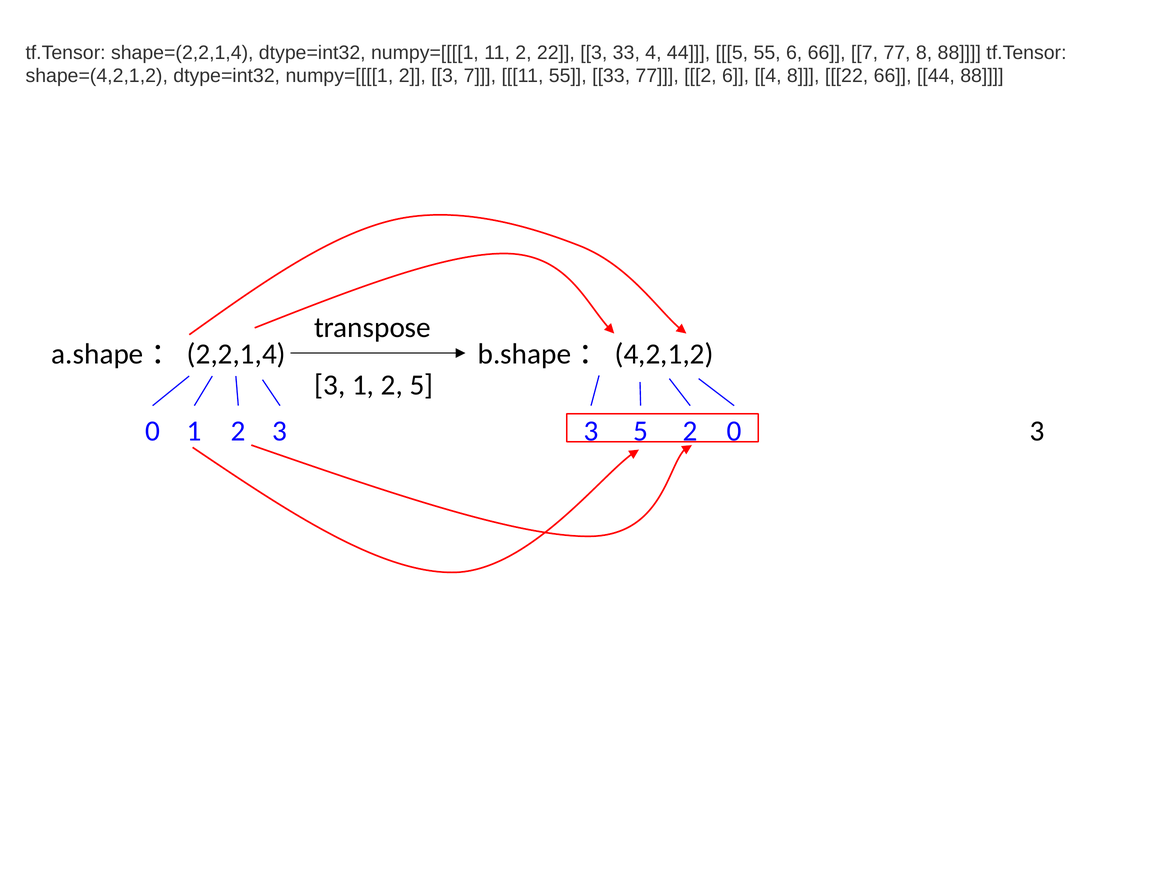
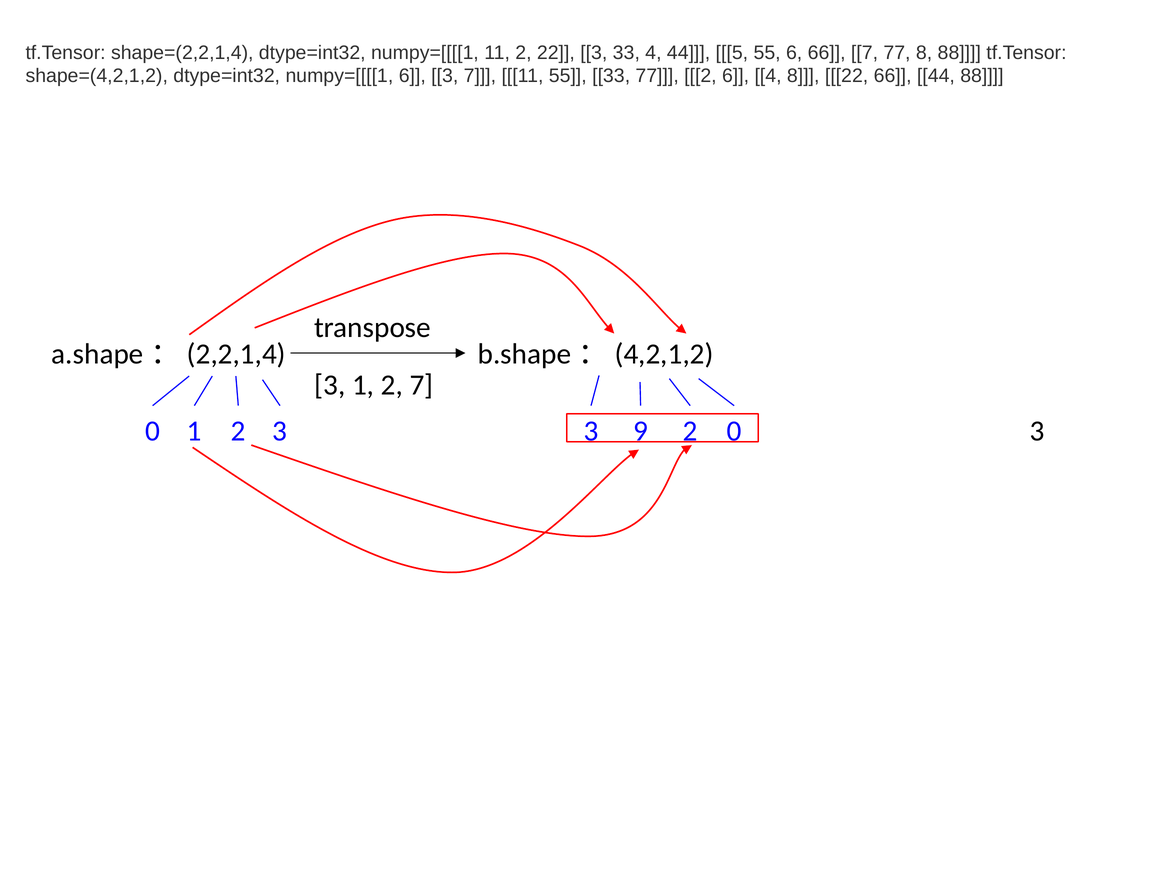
numpy=[[[[1 2: 2 -> 6
2 5: 5 -> 7
3 5: 5 -> 9
